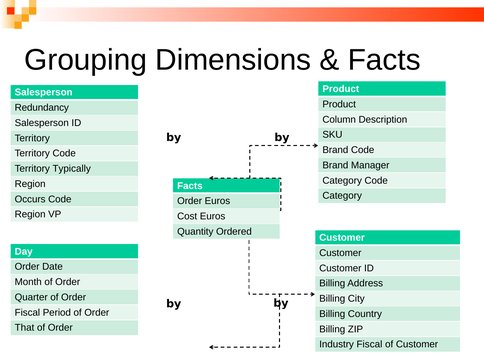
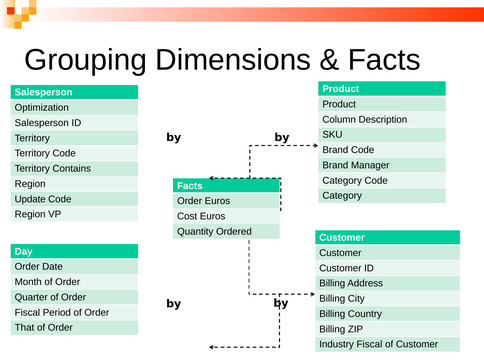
Redundancy: Redundancy -> Optimization
Typically: Typically -> Contains
Occurs: Occurs -> Update
